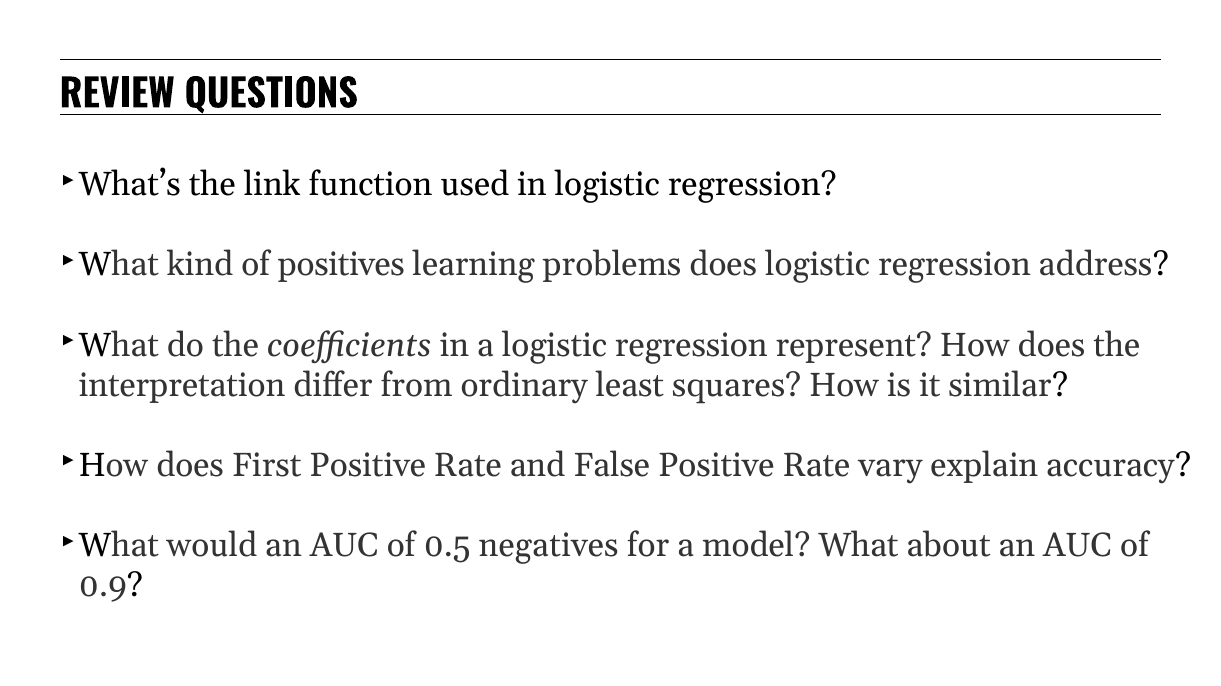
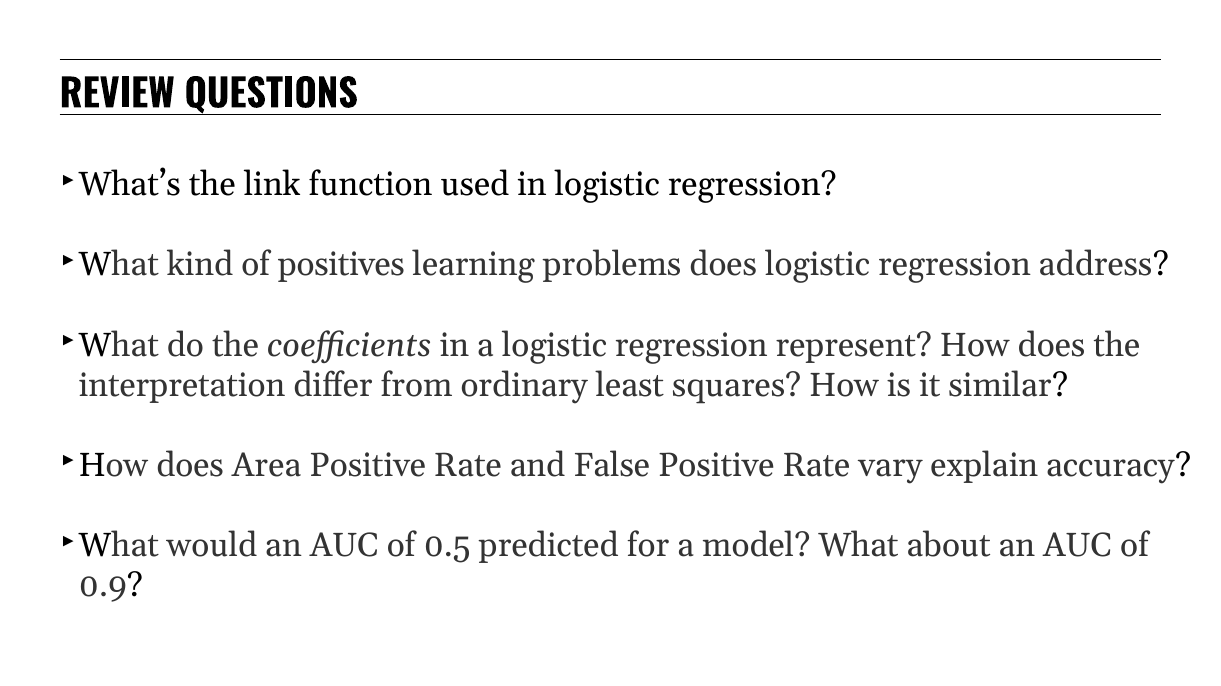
First: First -> Area
negatives: negatives -> predicted
